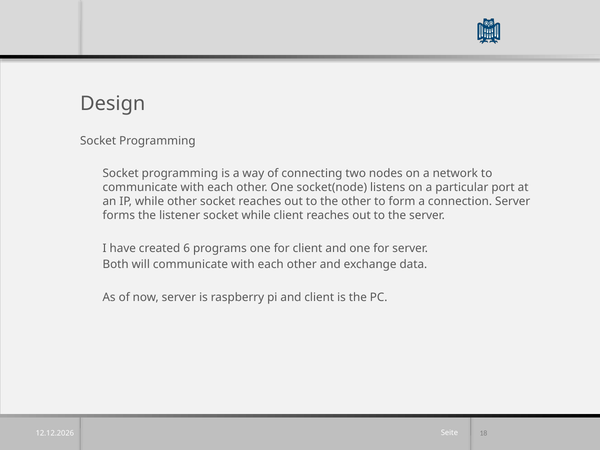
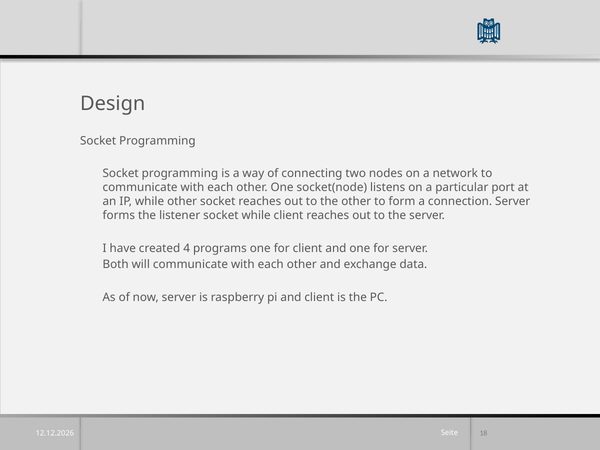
6: 6 -> 4
